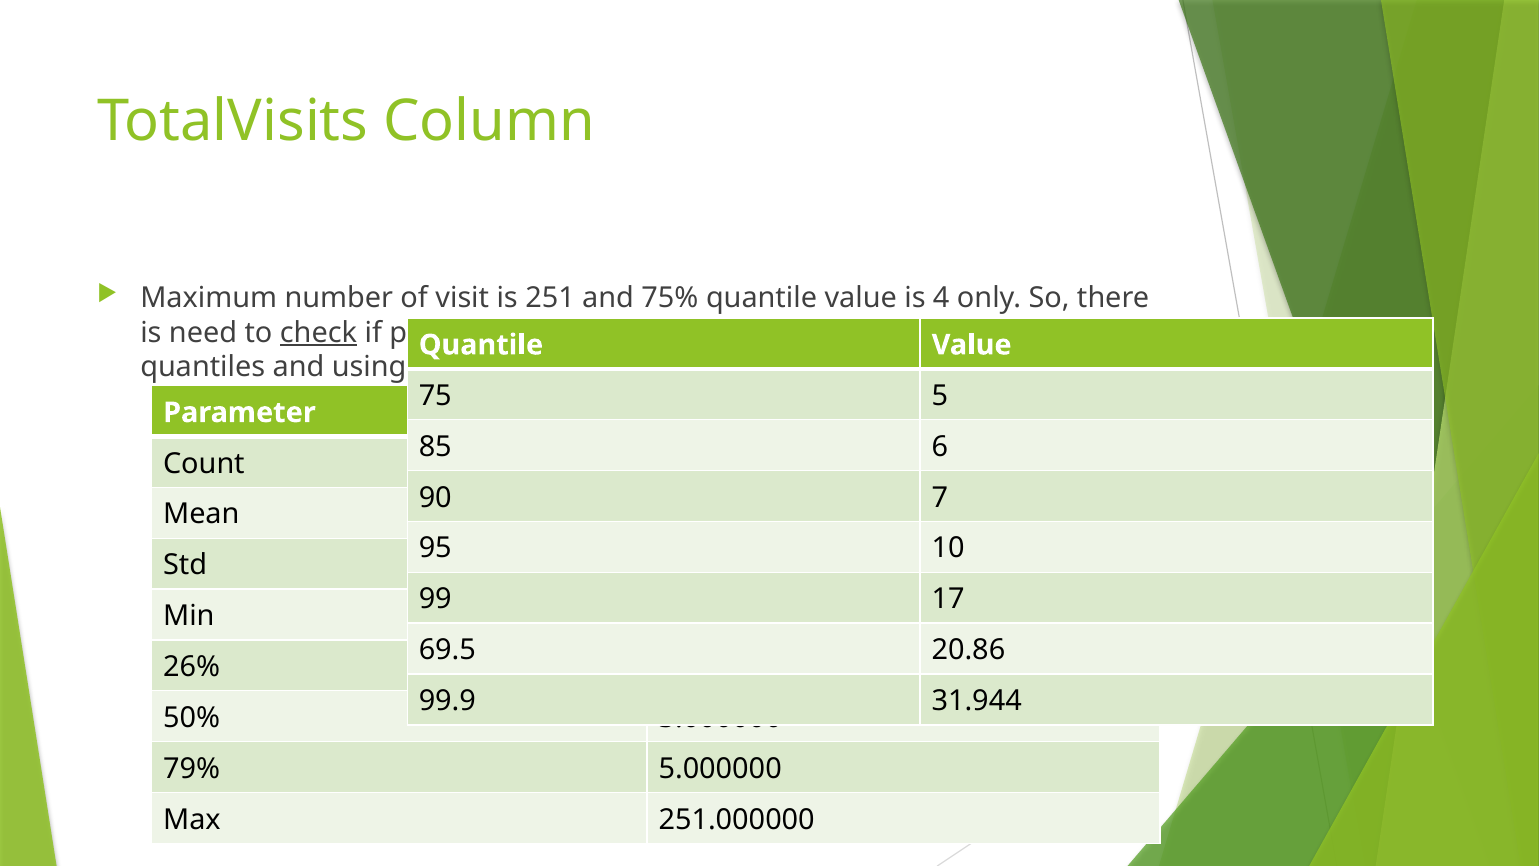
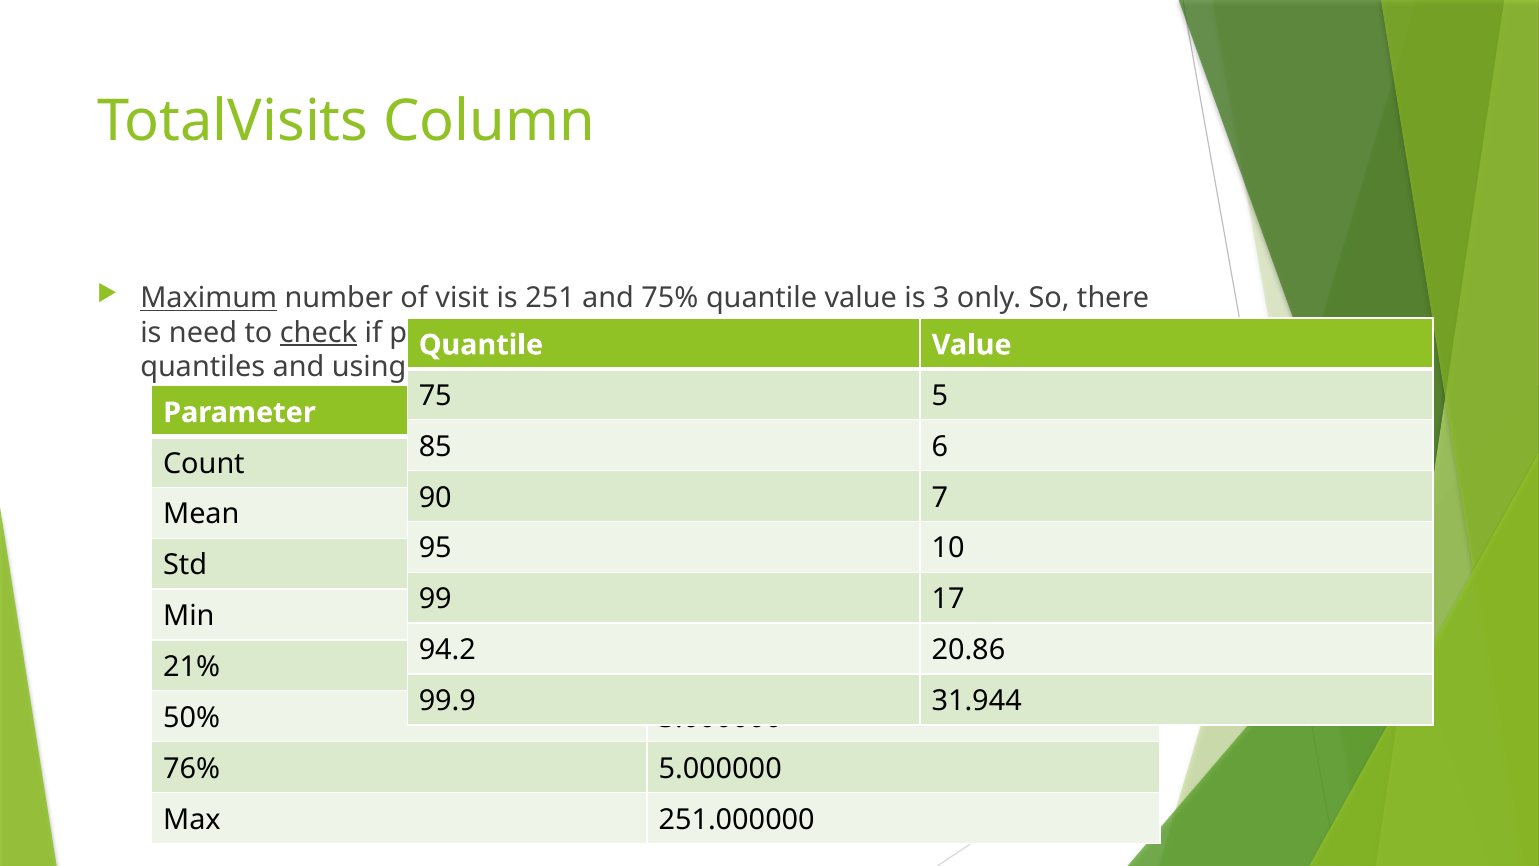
Maximum underline: none -> present
4: 4 -> 3
69.5: 69.5 -> 94.2
26%: 26% -> 21%
79%: 79% -> 76%
